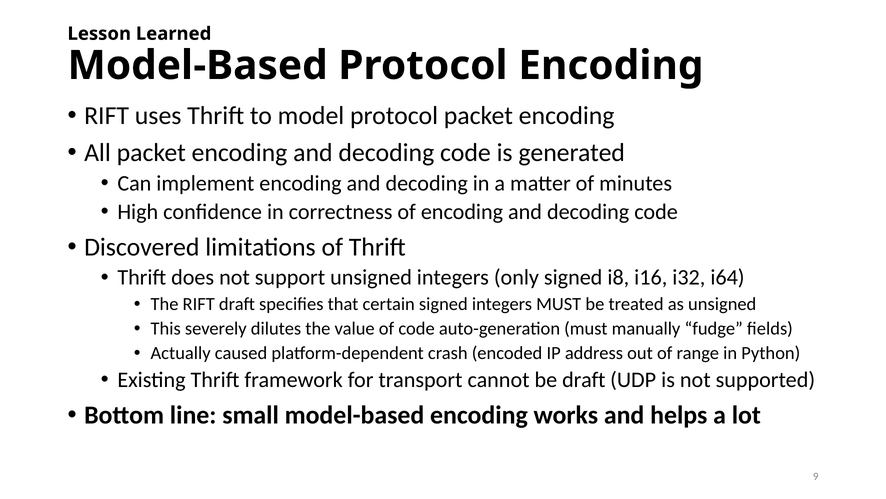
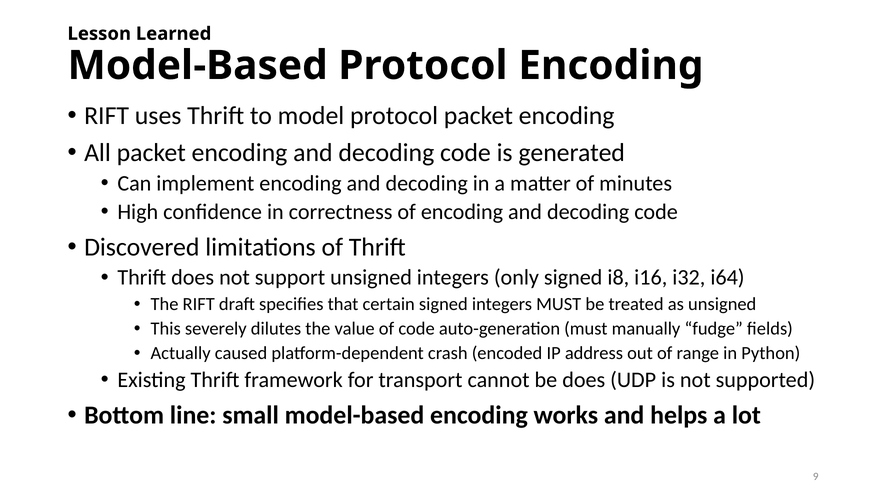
be draft: draft -> does
